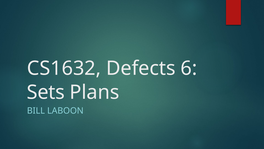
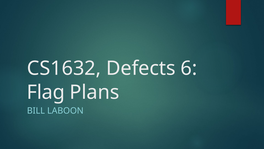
Sets: Sets -> Flag
